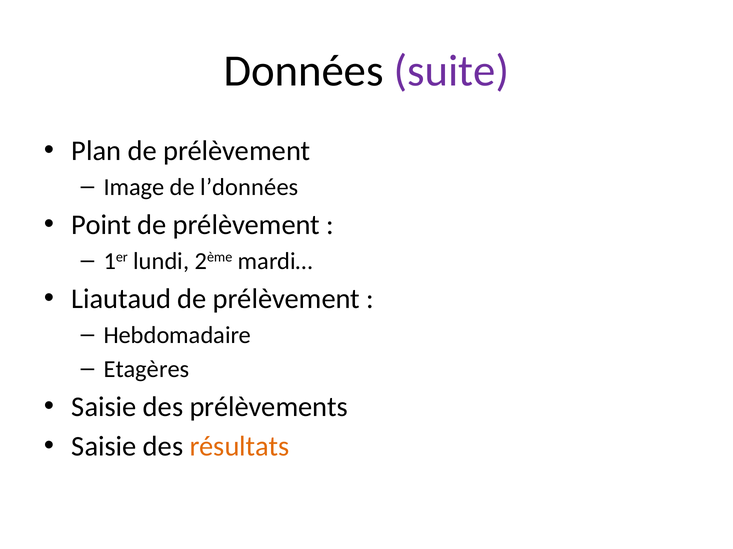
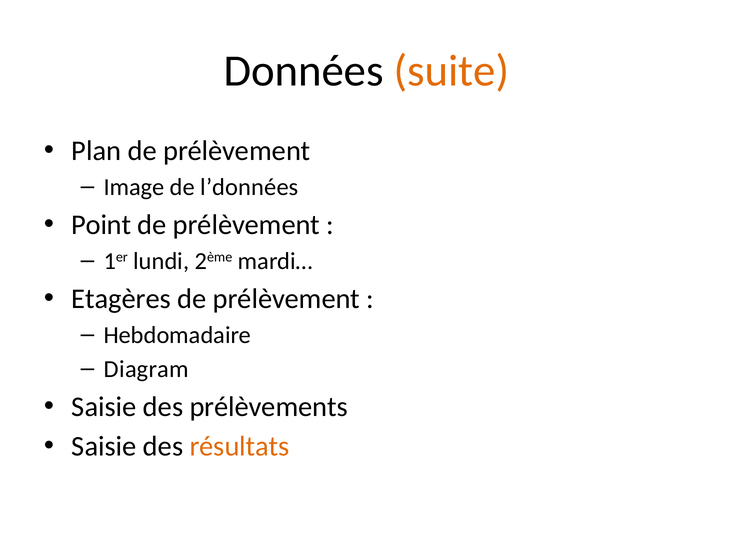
suite colour: purple -> orange
Liautaud: Liautaud -> Etagères
Etagères: Etagères -> Diagram
